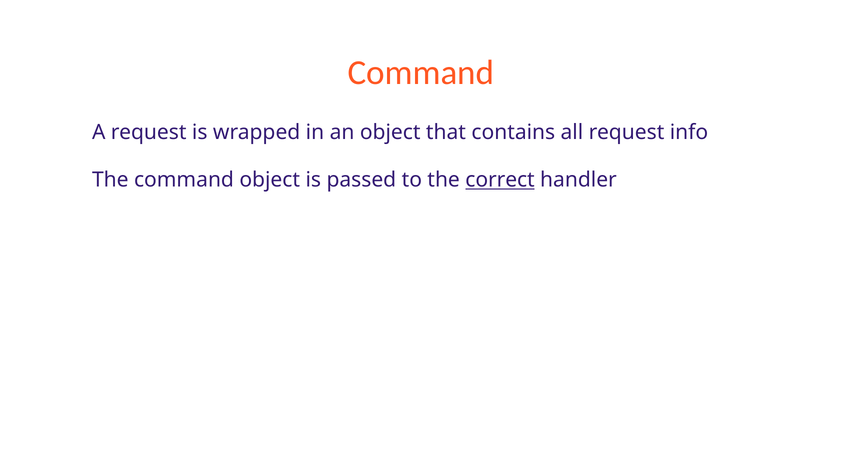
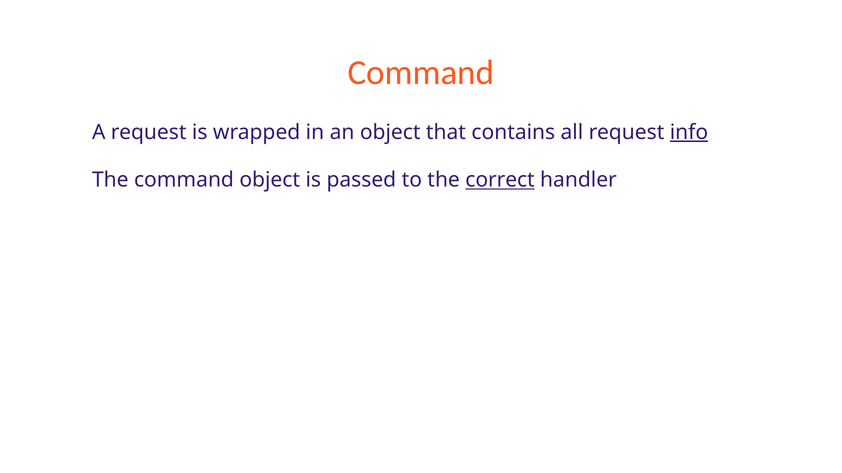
info underline: none -> present
